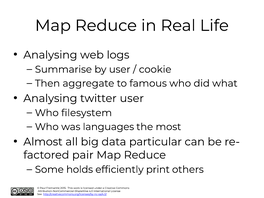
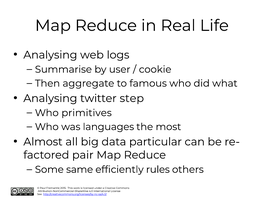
twitter user: user -> step
filesystem: filesystem -> primitives
holds: holds -> same
print: print -> rules
